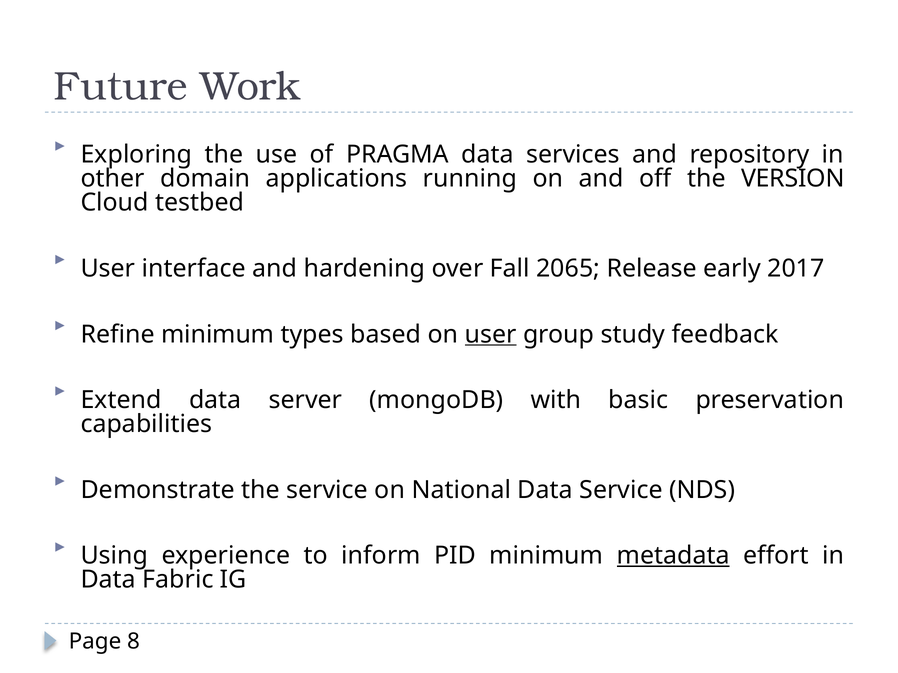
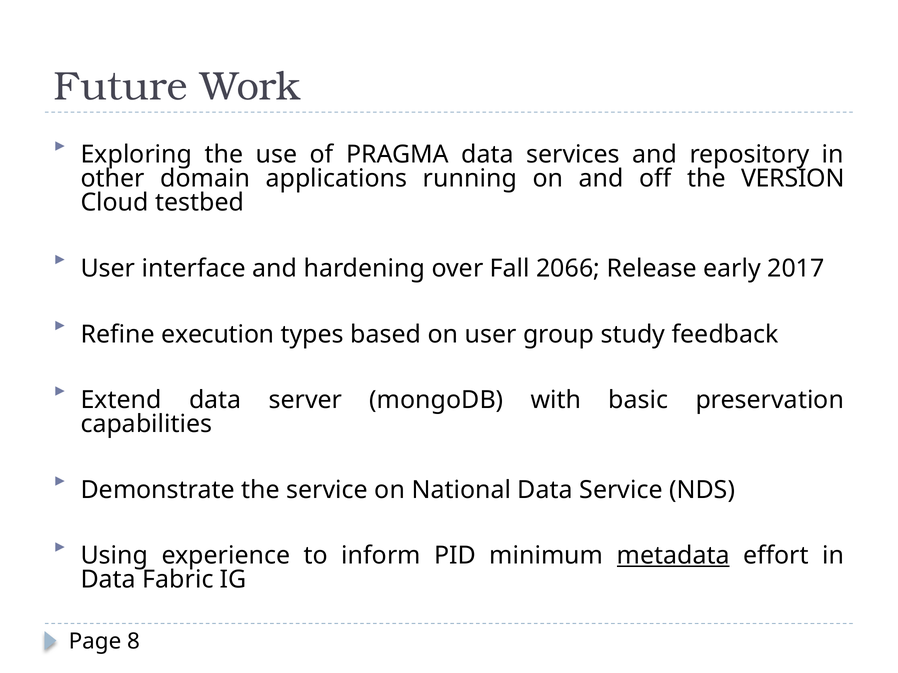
2065: 2065 -> 2066
Refine minimum: minimum -> execution
user at (491, 335) underline: present -> none
